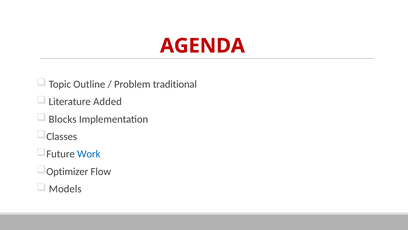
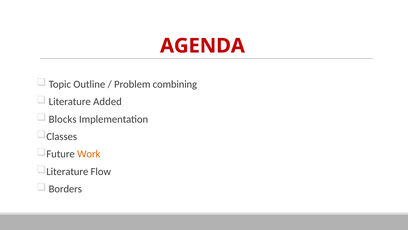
traditional: traditional -> combining
Work colour: blue -> orange
Optimizer at (67, 171): Optimizer -> Literature
Models: Models -> Borders
